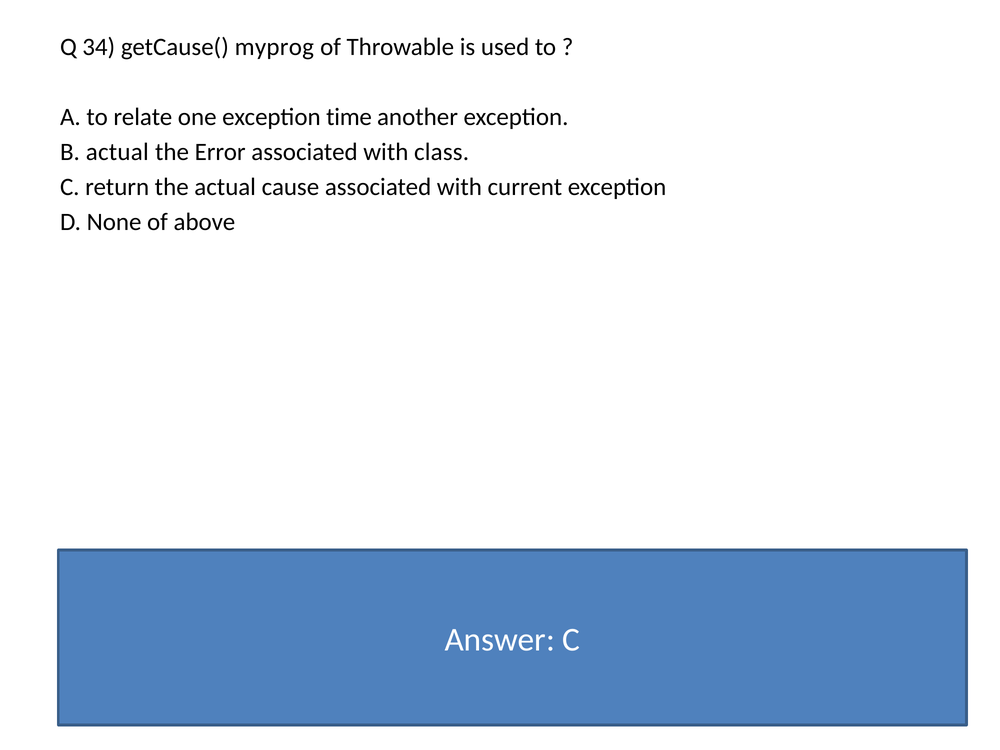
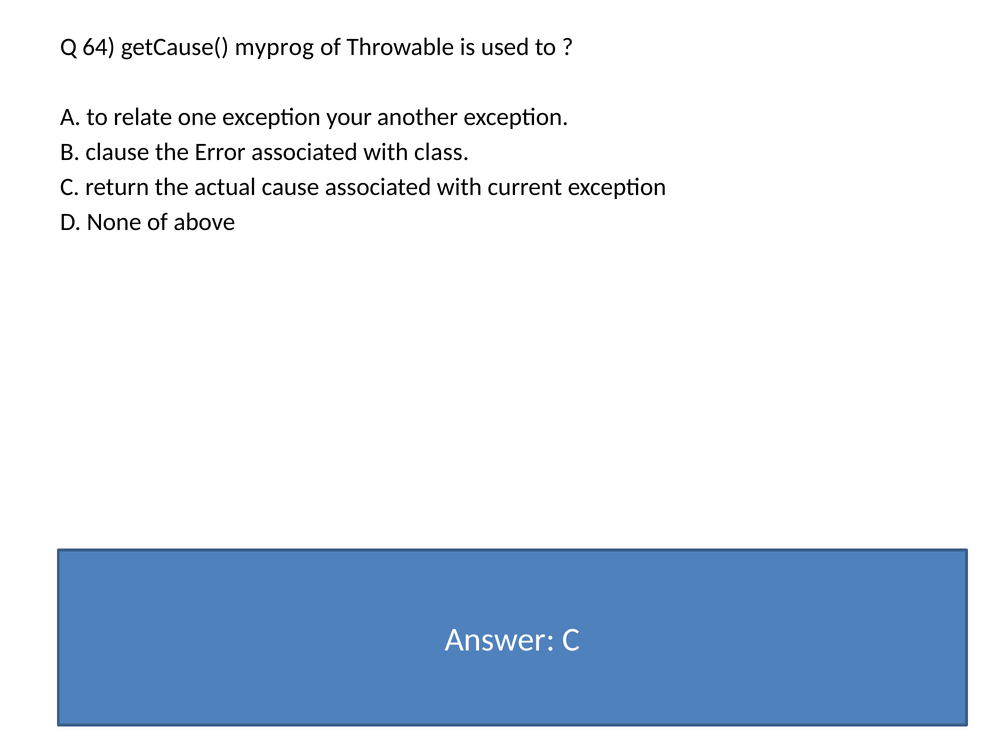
34: 34 -> 64
time: time -> your
B actual: actual -> clause
